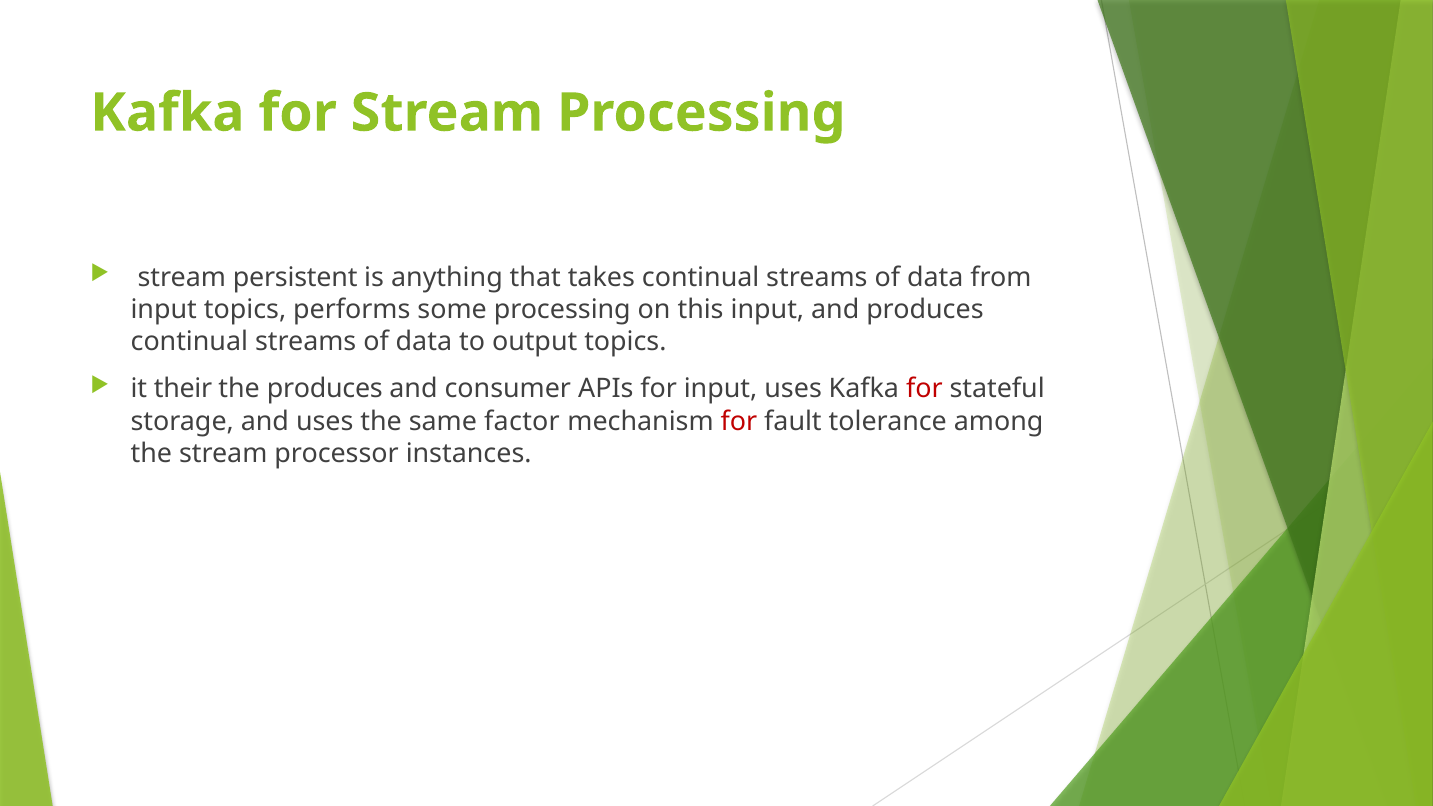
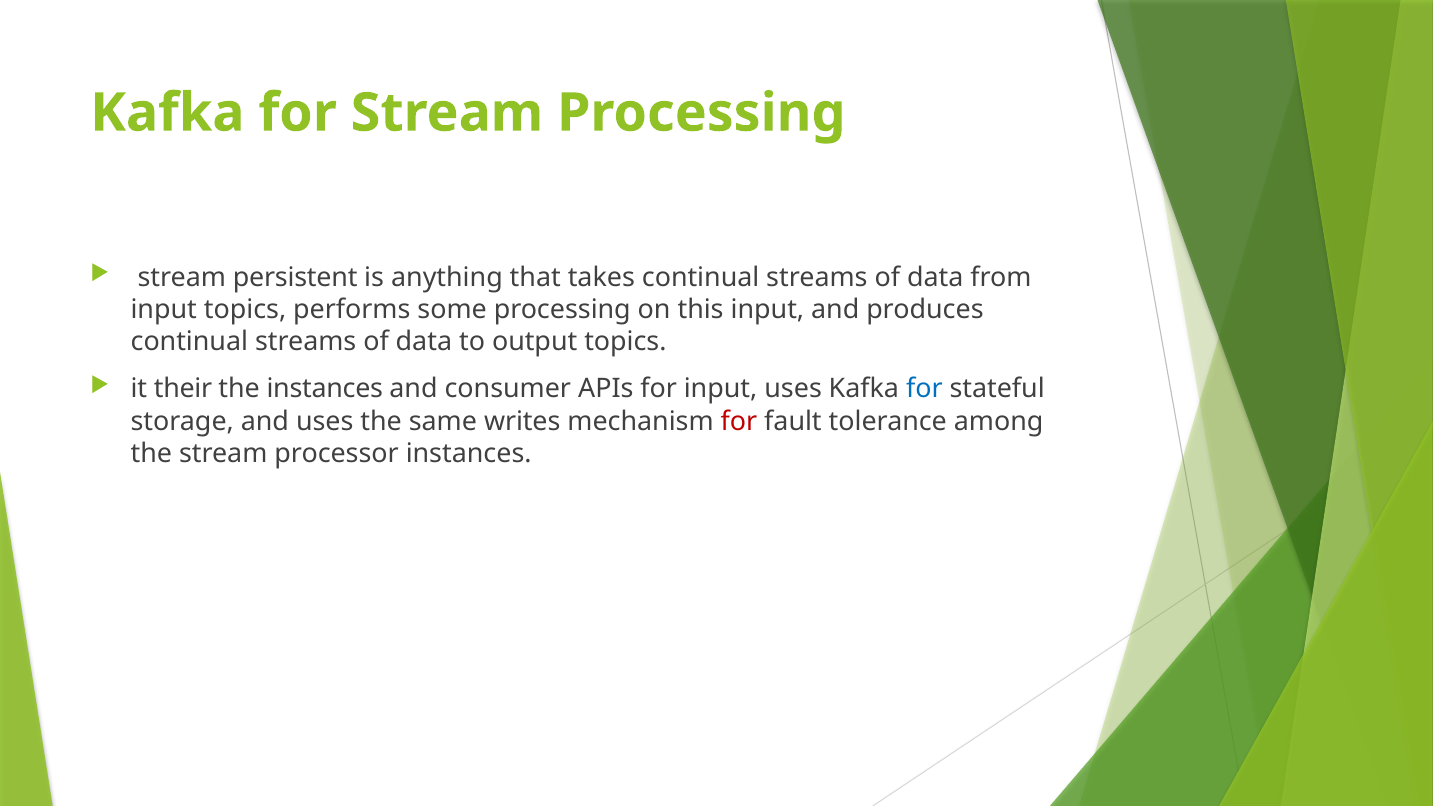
the produces: produces -> instances
for at (924, 389) colour: red -> blue
factor: factor -> writes
